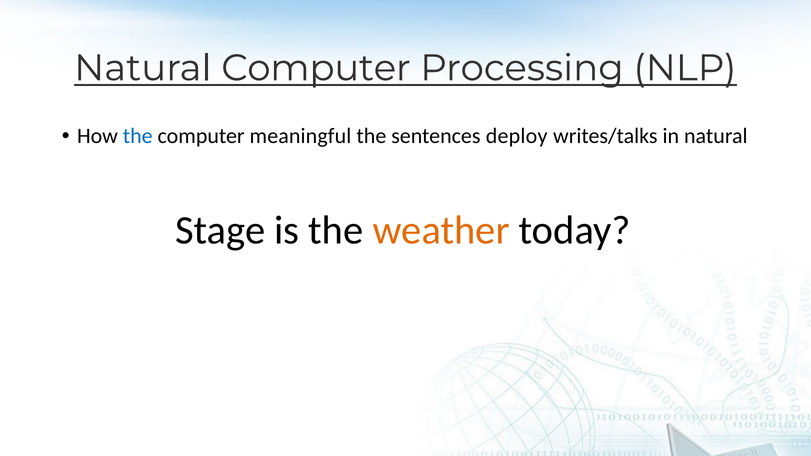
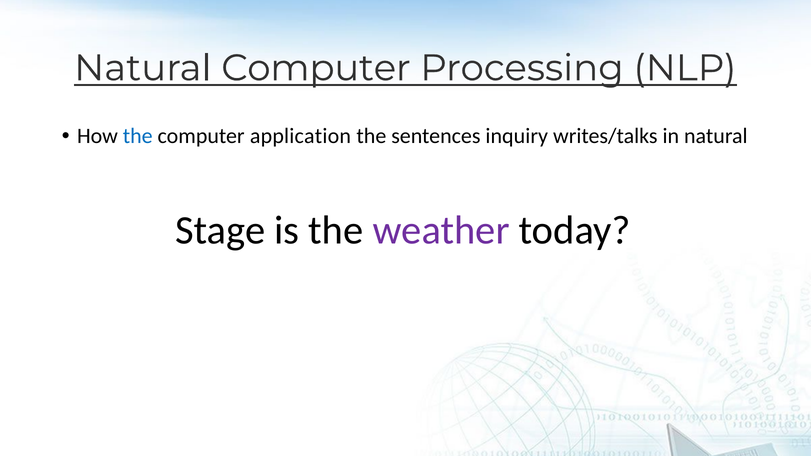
meaningful: meaningful -> application
deploy: deploy -> inquiry
weather colour: orange -> purple
